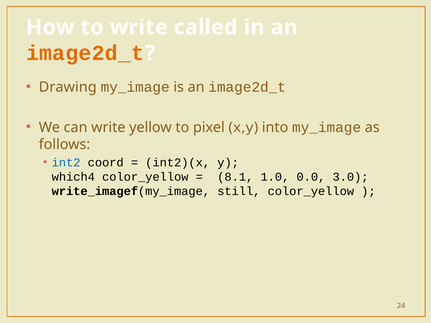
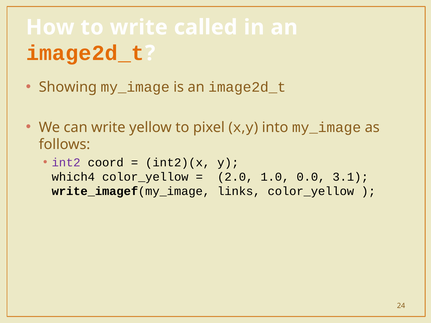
Drawing: Drawing -> Showing
int2 colour: blue -> purple
8.1: 8.1 -> 2.0
3.0: 3.0 -> 3.1
still: still -> links
